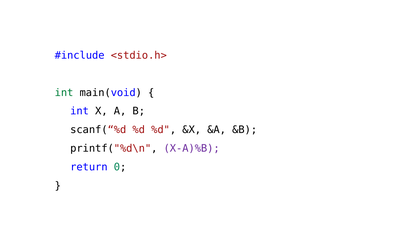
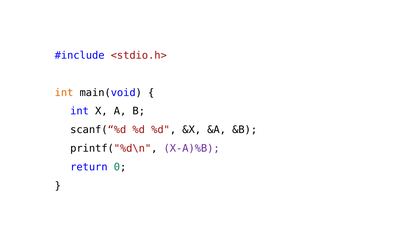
int at (64, 93) colour: green -> orange
